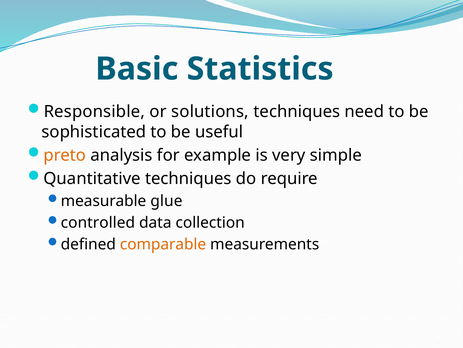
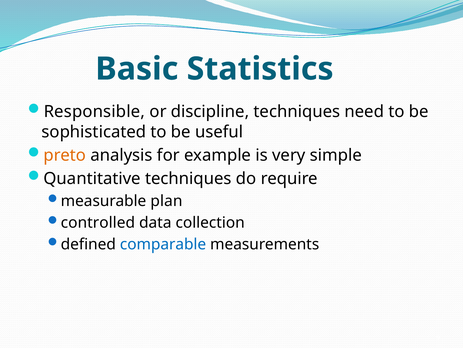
solutions: solutions -> discipline
glue: glue -> plan
comparable colour: orange -> blue
